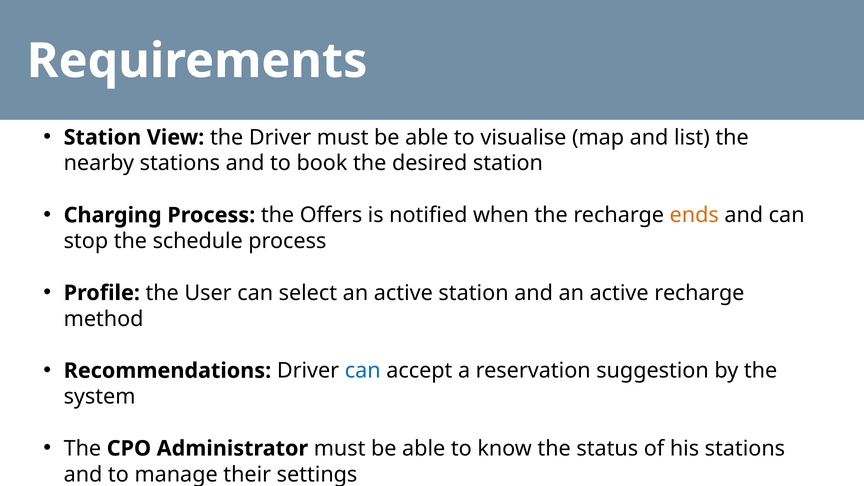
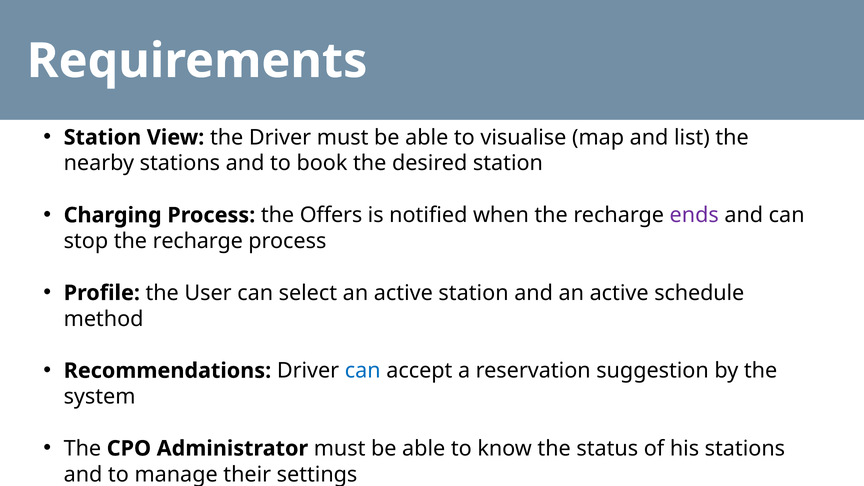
ends colour: orange -> purple
stop the schedule: schedule -> recharge
active recharge: recharge -> schedule
